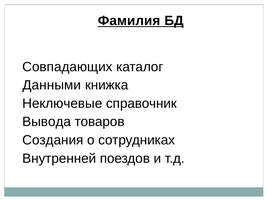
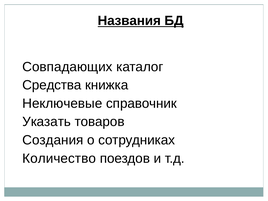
Фамилия: Фамилия -> Названия
Данными: Данными -> Средства
Вывода: Вывода -> Указать
Внутренней: Внутренней -> Количество
